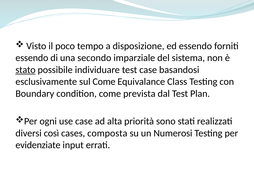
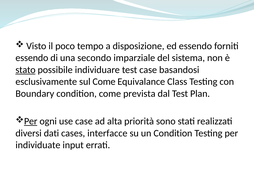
Per at (31, 121) underline: none -> present
così: così -> dati
composta: composta -> interfacce
un Numerosi: Numerosi -> Condition
evidenziate: evidenziate -> individuate
